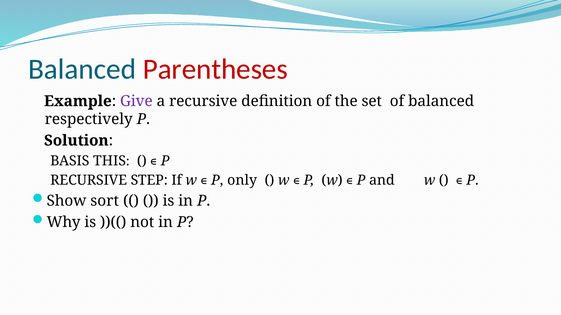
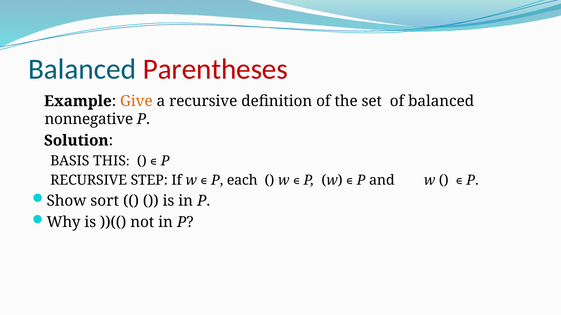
Give colour: purple -> orange
respectively: respectively -> nonnegative
only: only -> each
